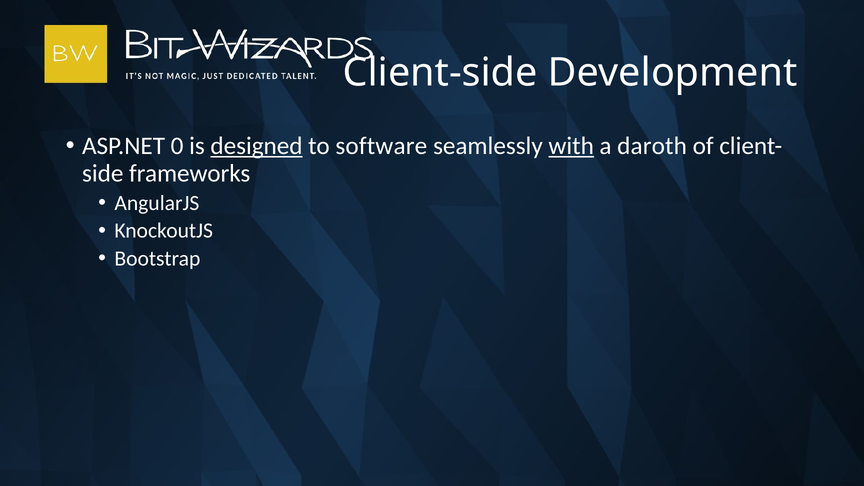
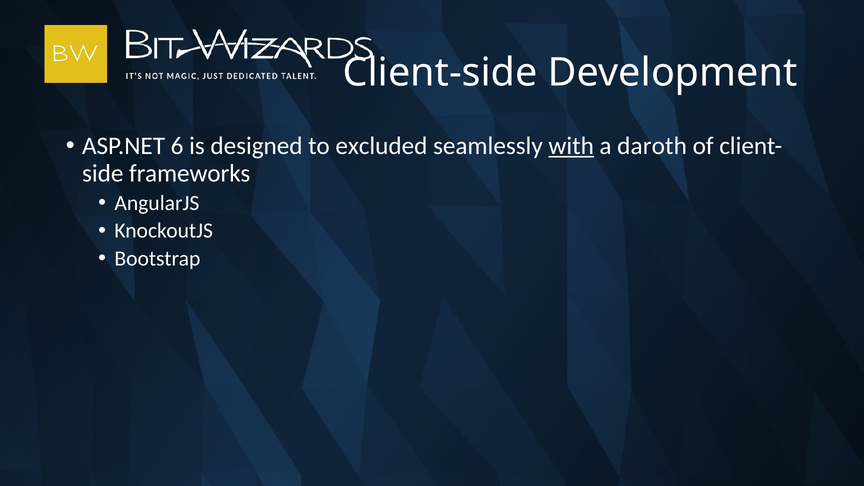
0: 0 -> 6
designed underline: present -> none
software: software -> excluded
